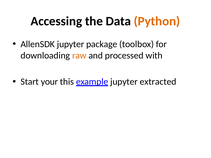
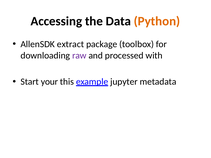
AllenSDK jupyter: jupyter -> extract
raw colour: orange -> purple
extracted: extracted -> metadata
